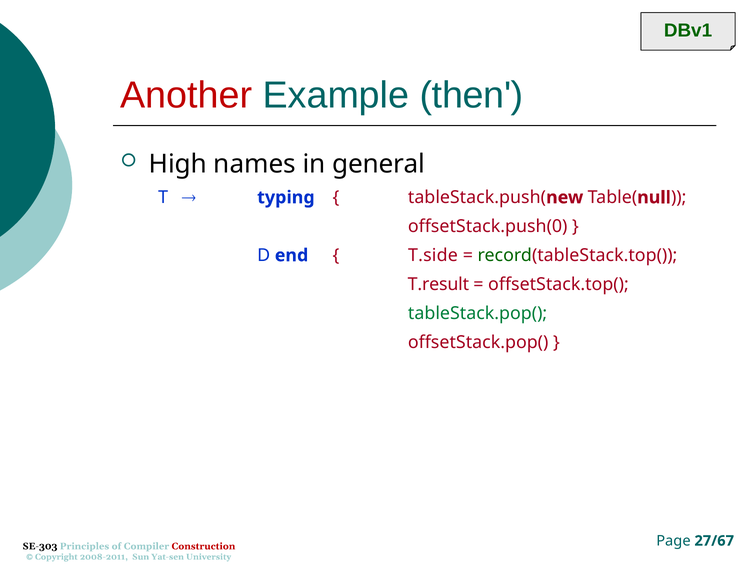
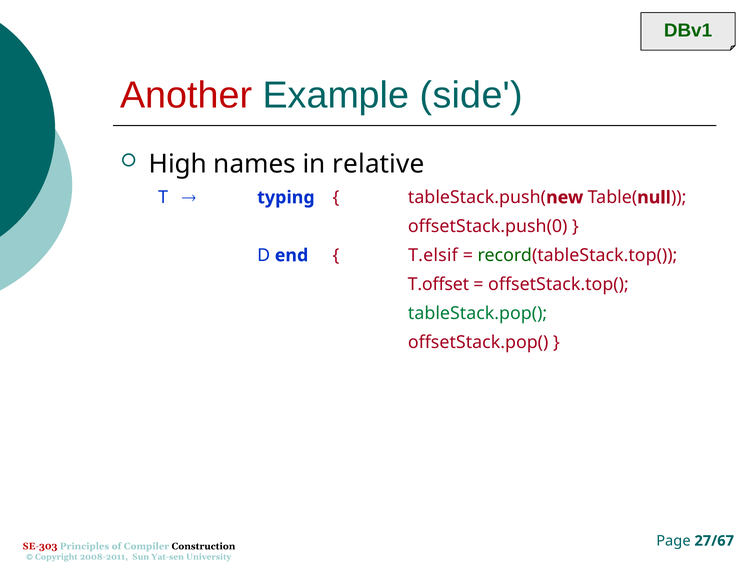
then: then -> side
general: general -> relative
T.side: T.side -> T.elsif
T.result: T.result -> T.offset
SE-303 colour: black -> red
Construction colour: red -> black
